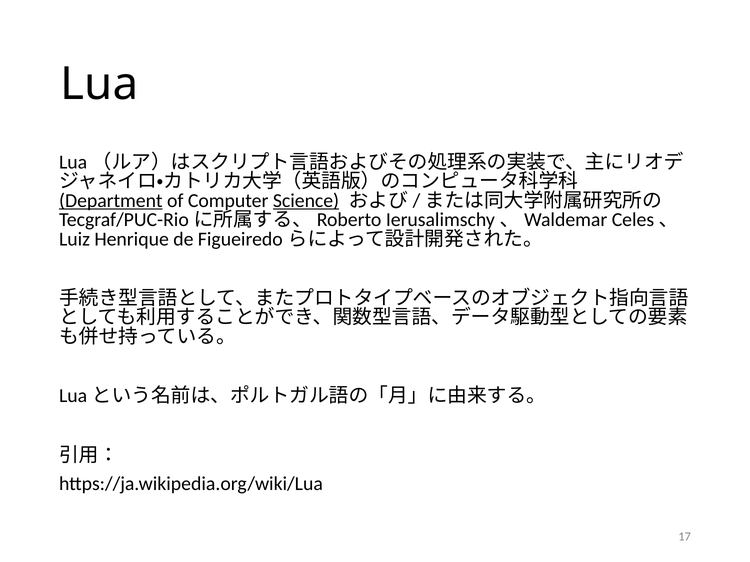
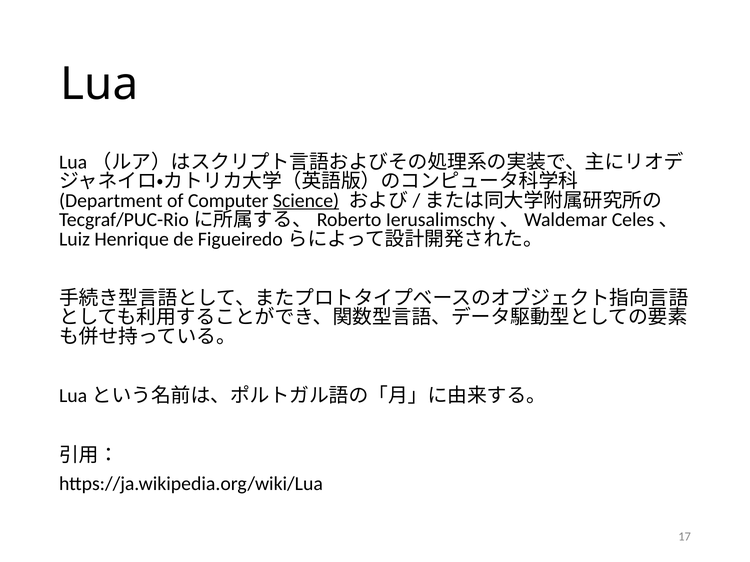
Department underline: present -> none
